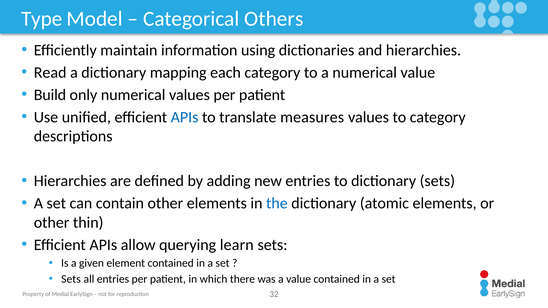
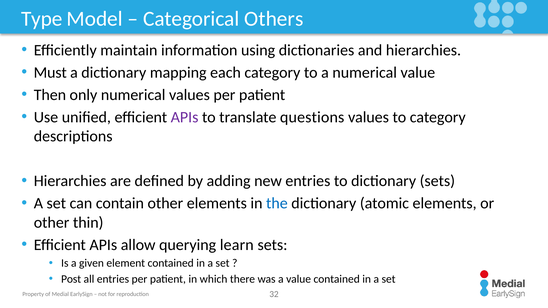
Read: Read -> Must
Build: Build -> Then
APIs at (185, 117) colour: blue -> purple
measures: measures -> questions
Sets at (71, 279): Sets -> Post
